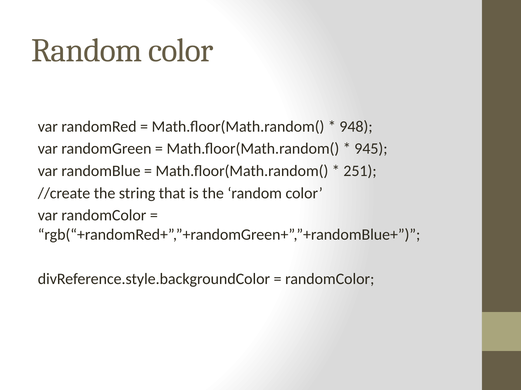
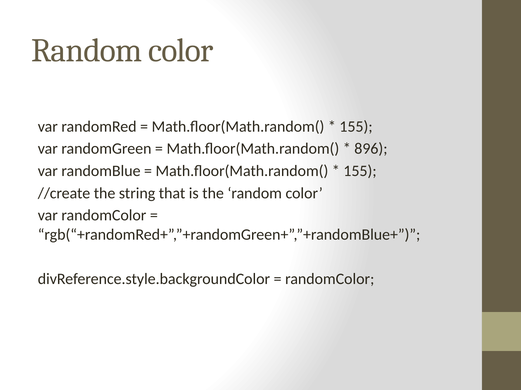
948 at (356, 127): 948 -> 155
945: 945 -> 896
251 at (360, 171): 251 -> 155
